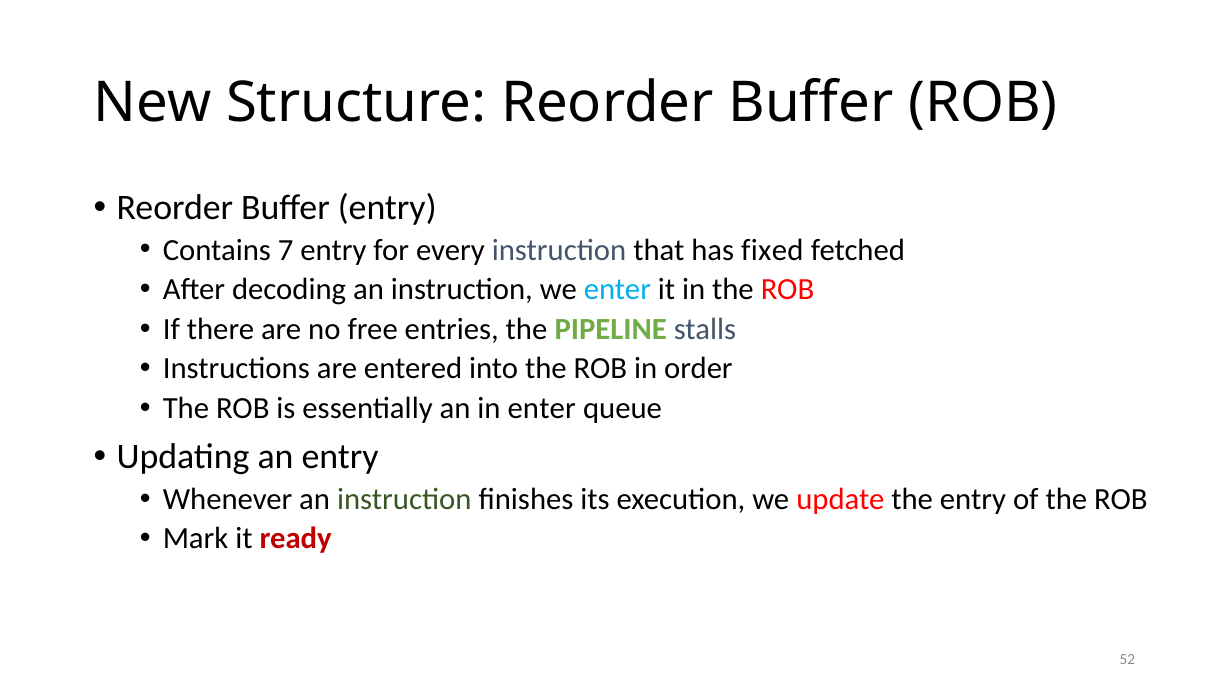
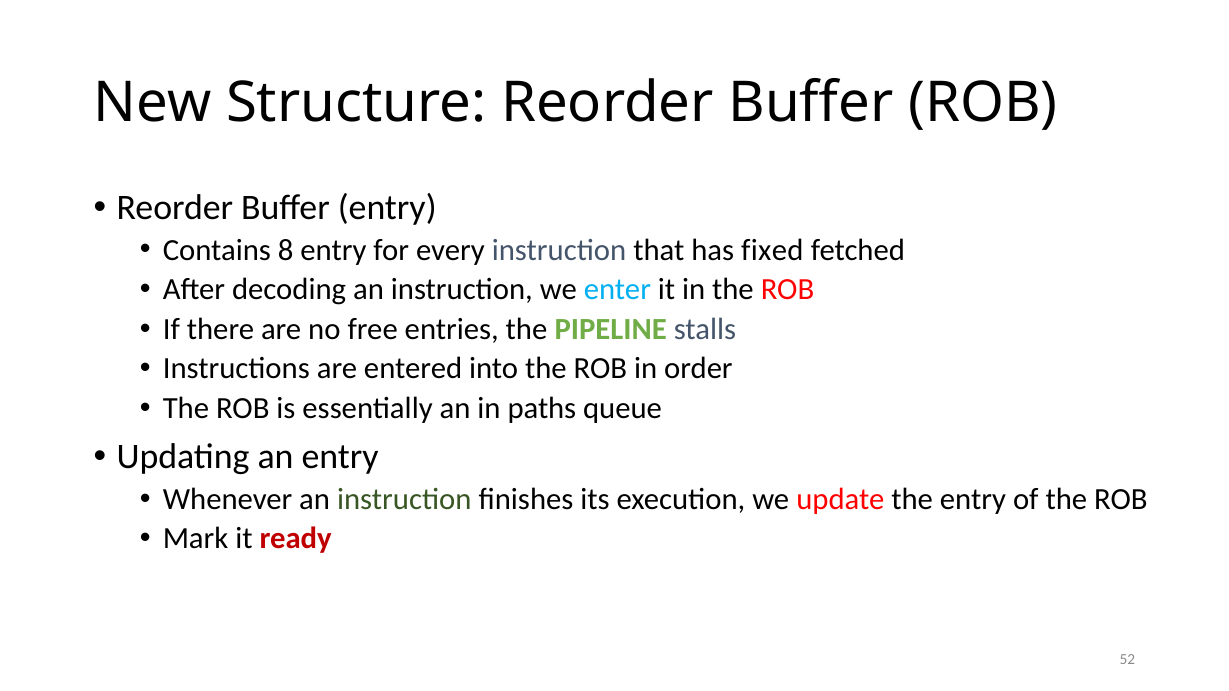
7: 7 -> 8
in enter: enter -> paths
